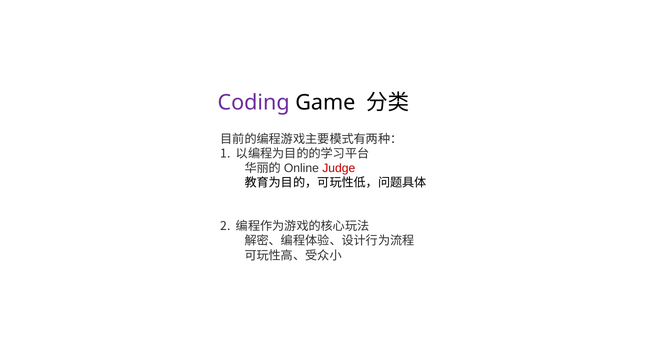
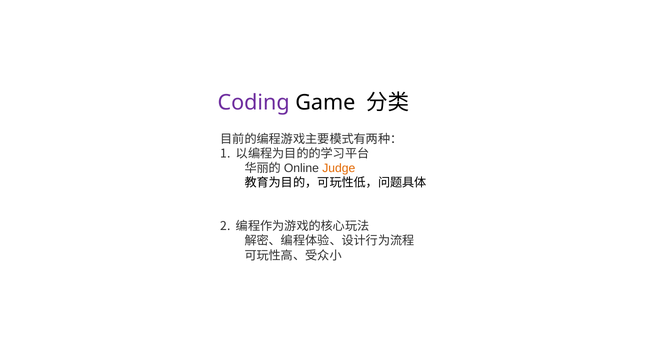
Judge colour: red -> orange
